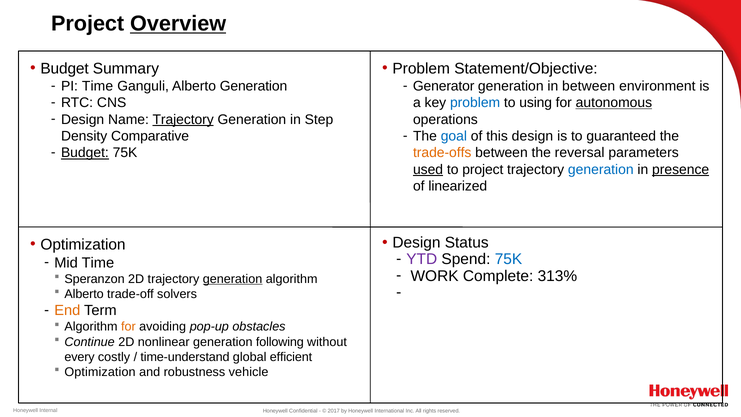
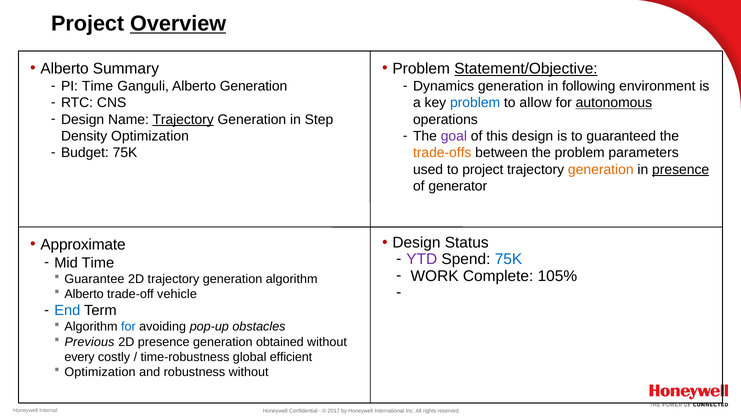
Budget at (65, 69): Budget -> Alberto
Statement/Objective underline: none -> present
Generator: Generator -> Dynamics
in between: between -> following
using: using -> allow
goal colour: blue -> purple
Density Comparative: Comparative -> Optimization
Budget at (85, 153) underline: present -> none
the reversal: reversal -> problem
used underline: present -> none
generation at (601, 169) colour: blue -> orange
linearized: linearized -> generator
Optimization at (83, 245): Optimization -> Approximate
313%: 313% -> 105%
Speranzon: Speranzon -> Guarantee
generation at (233, 279) underline: present -> none
solvers: solvers -> vehicle
End colour: orange -> blue
for at (128, 327) colour: orange -> blue
Continue: Continue -> Previous
2D nonlinear: nonlinear -> presence
following: following -> obtained
time-understand: time-understand -> time-robustness
robustness vehicle: vehicle -> without
